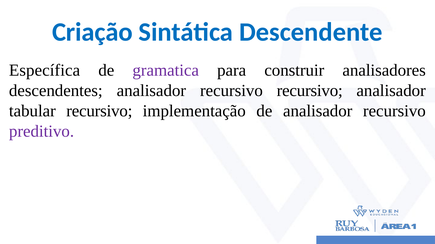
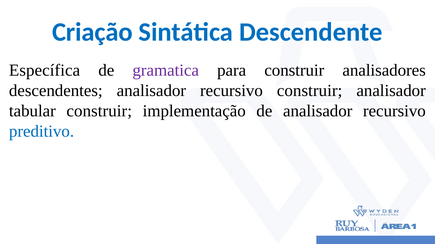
recursivo recursivo;: recursivo; -> construir;
tabular recursivo;: recursivo; -> construir;
preditivo colour: purple -> blue
